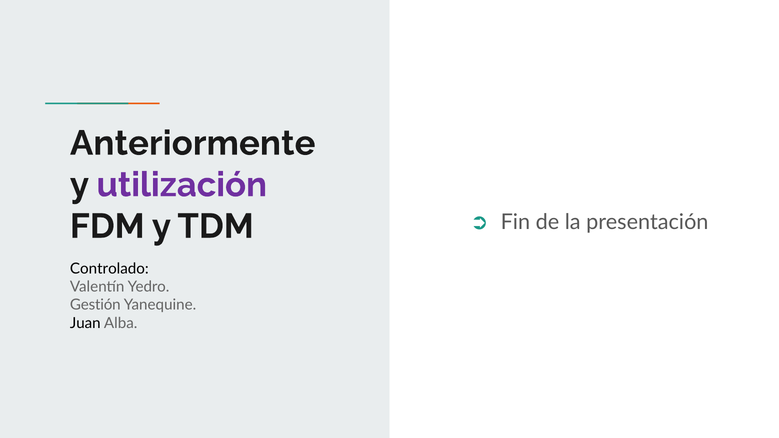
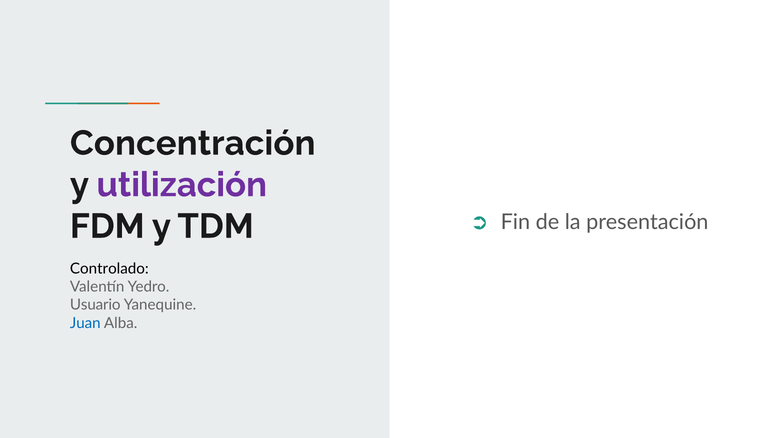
Anteriormente: Anteriormente -> Concentración
Gestión: Gestión -> Usuario
Juan colour: black -> blue
